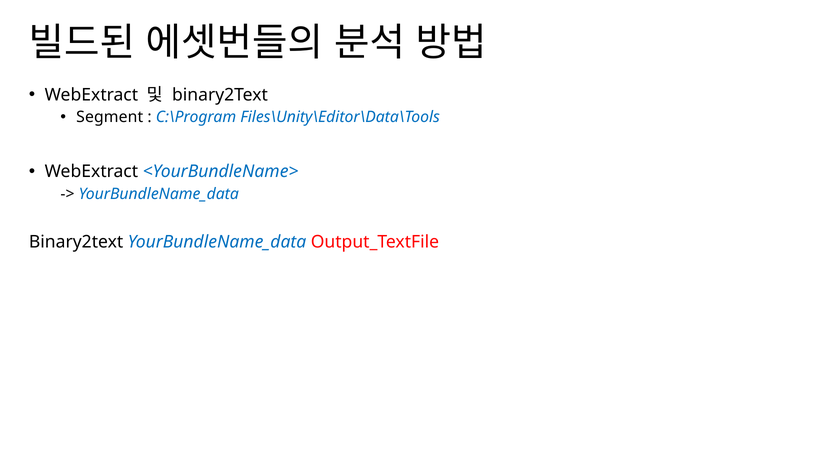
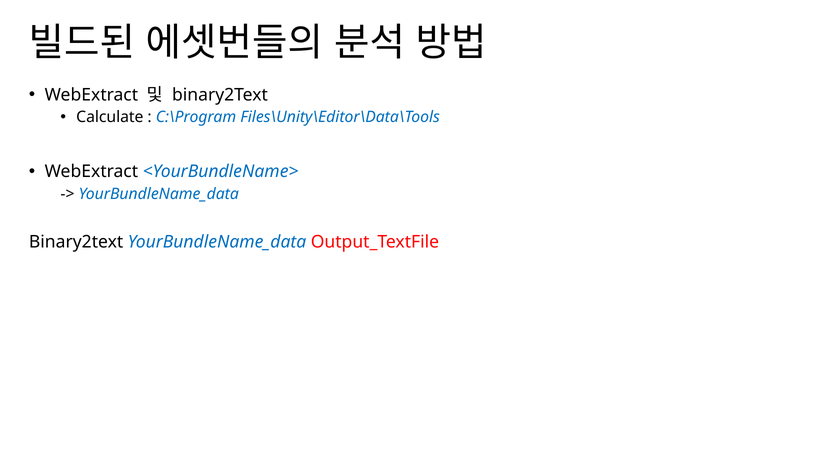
Segment: Segment -> Calculate
